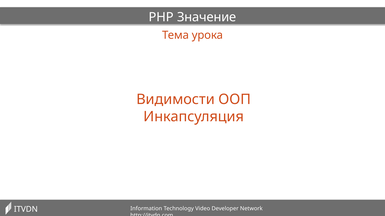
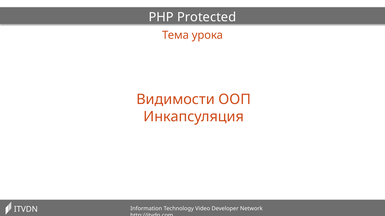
Значение: Значение -> Protected
